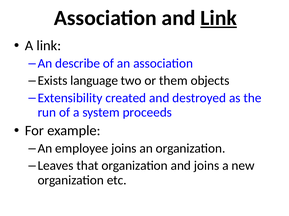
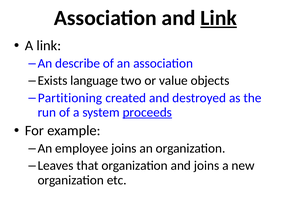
them: them -> value
Extensibility: Extensibility -> Partitioning
proceeds underline: none -> present
